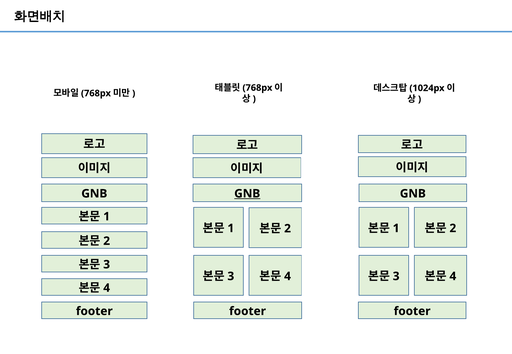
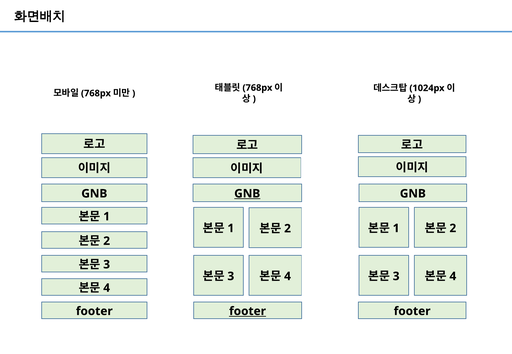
footer at (248, 312) underline: none -> present
